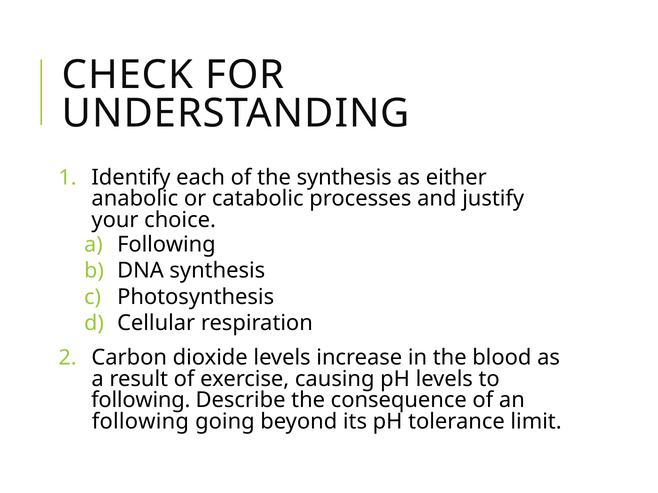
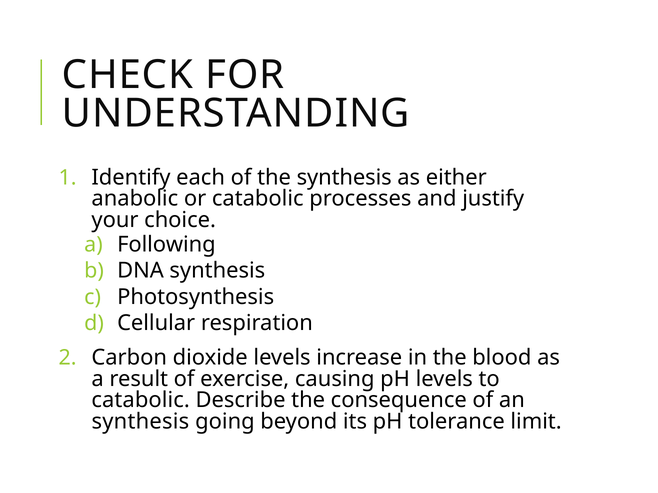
following at (141, 401): following -> catabolic
following at (140, 422): following -> synthesis
